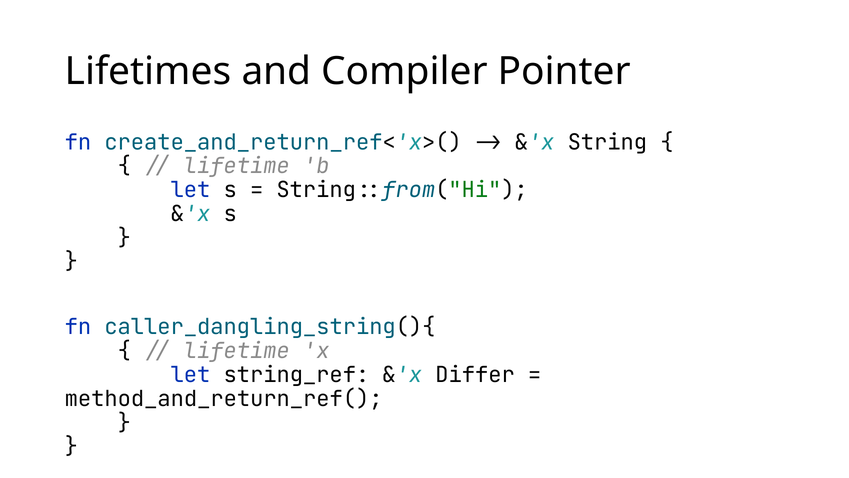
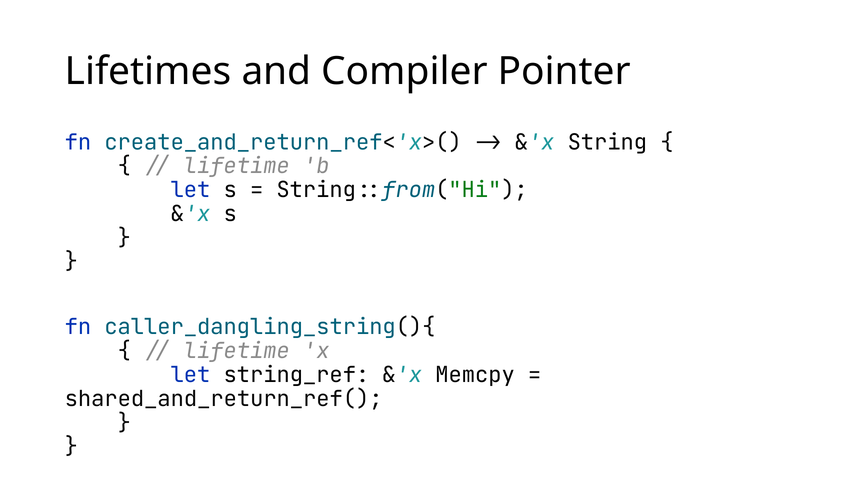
Differ: Differ -> Memcpy
method_and_return_ref(: method_and_return_ref( -> shared_and_return_ref(
